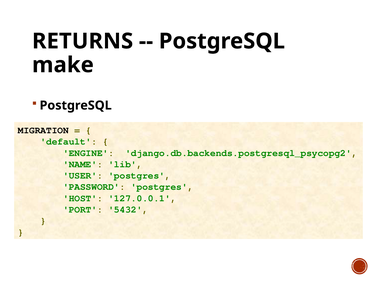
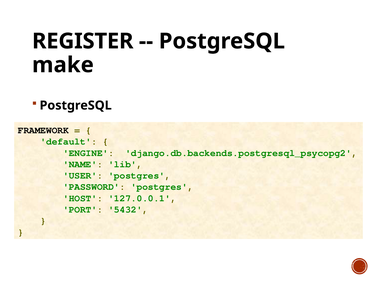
RETURNS: RETURNS -> REGISTER
MIGRATION: MIGRATION -> FRAMEWORK
